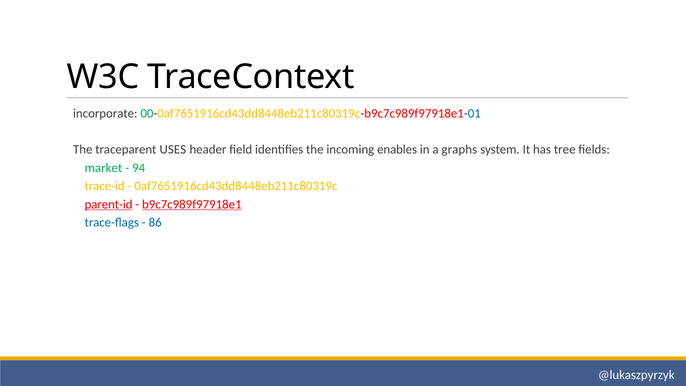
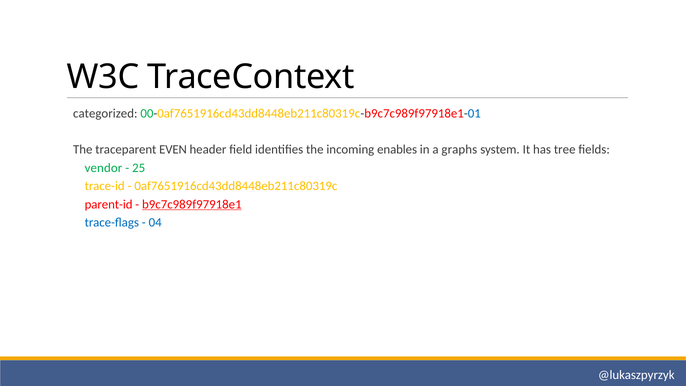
incorporate: incorporate -> categorized
USES: USES -> EVEN
market: market -> vendor
94: 94 -> 25
parent-id underline: present -> none
86: 86 -> 04
